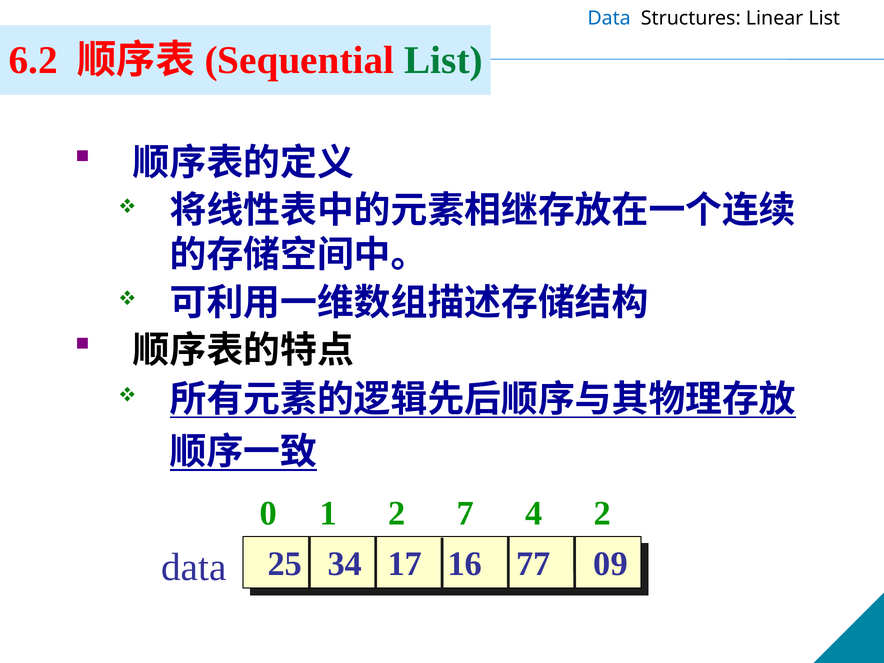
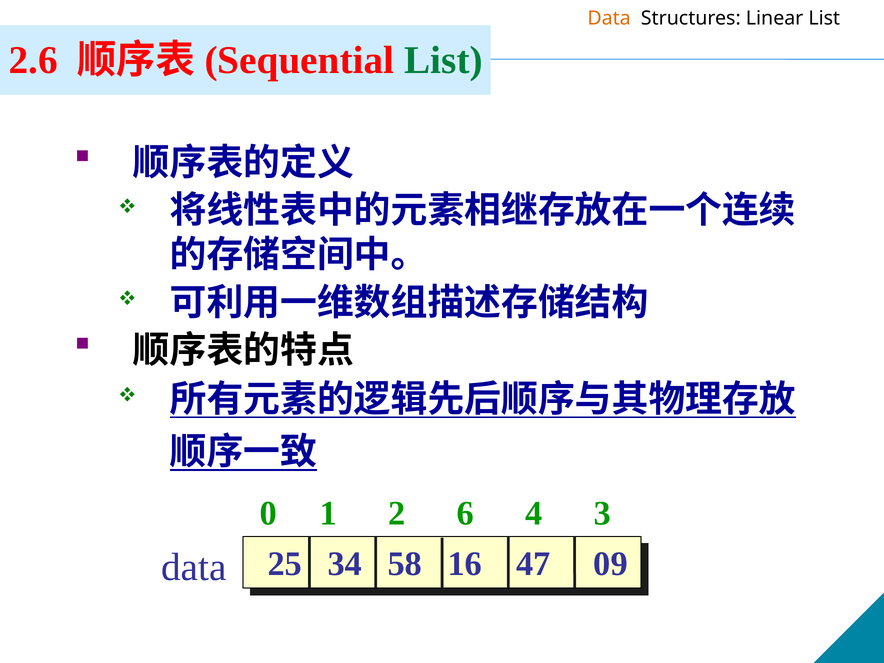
Data at (609, 18) colour: blue -> orange
6.2: 6.2 -> 2.6
7: 7 -> 6
4 2: 2 -> 3
17: 17 -> 58
77: 77 -> 47
